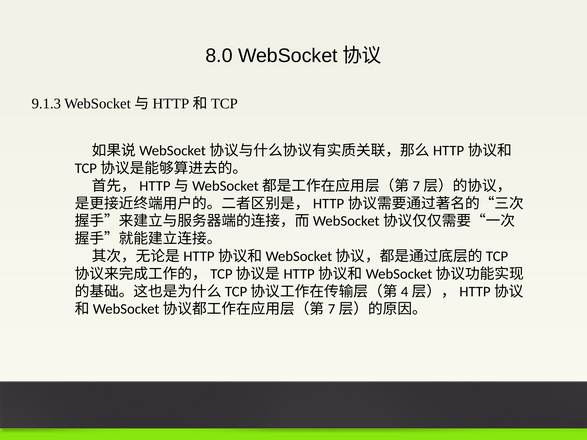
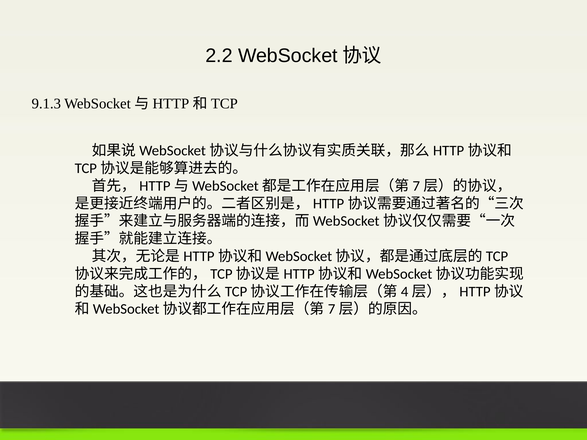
8.0: 8.0 -> 2.2
